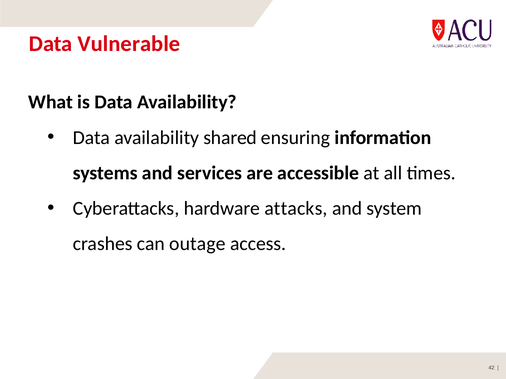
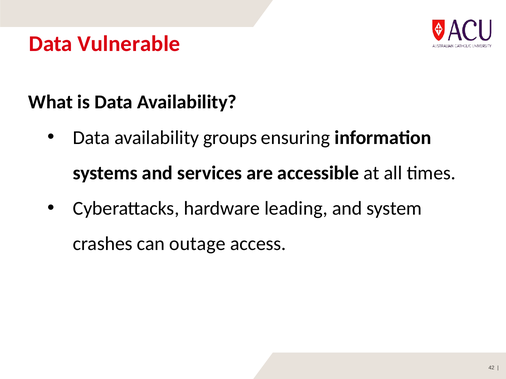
shared: shared -> groups
attacks: attacks -> leading
